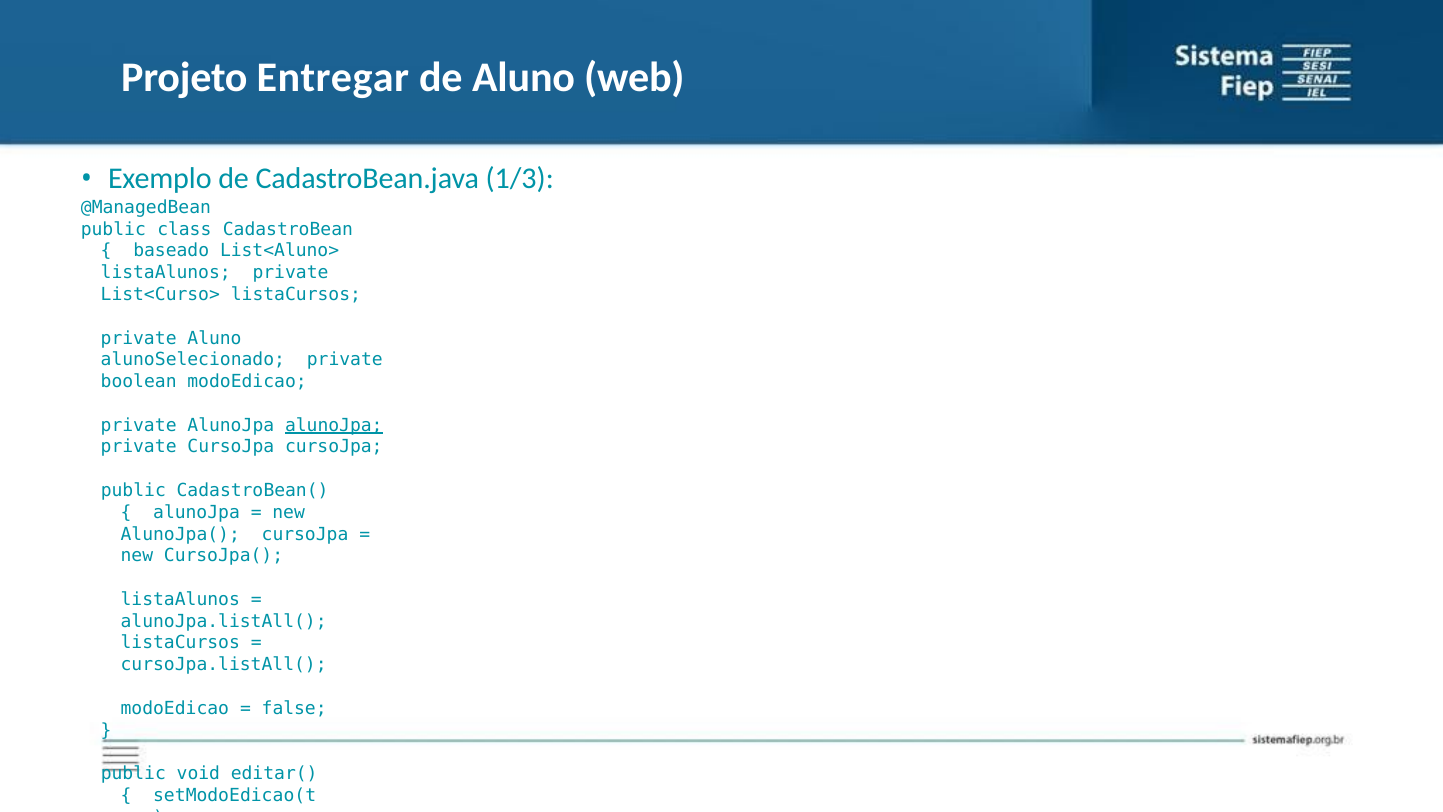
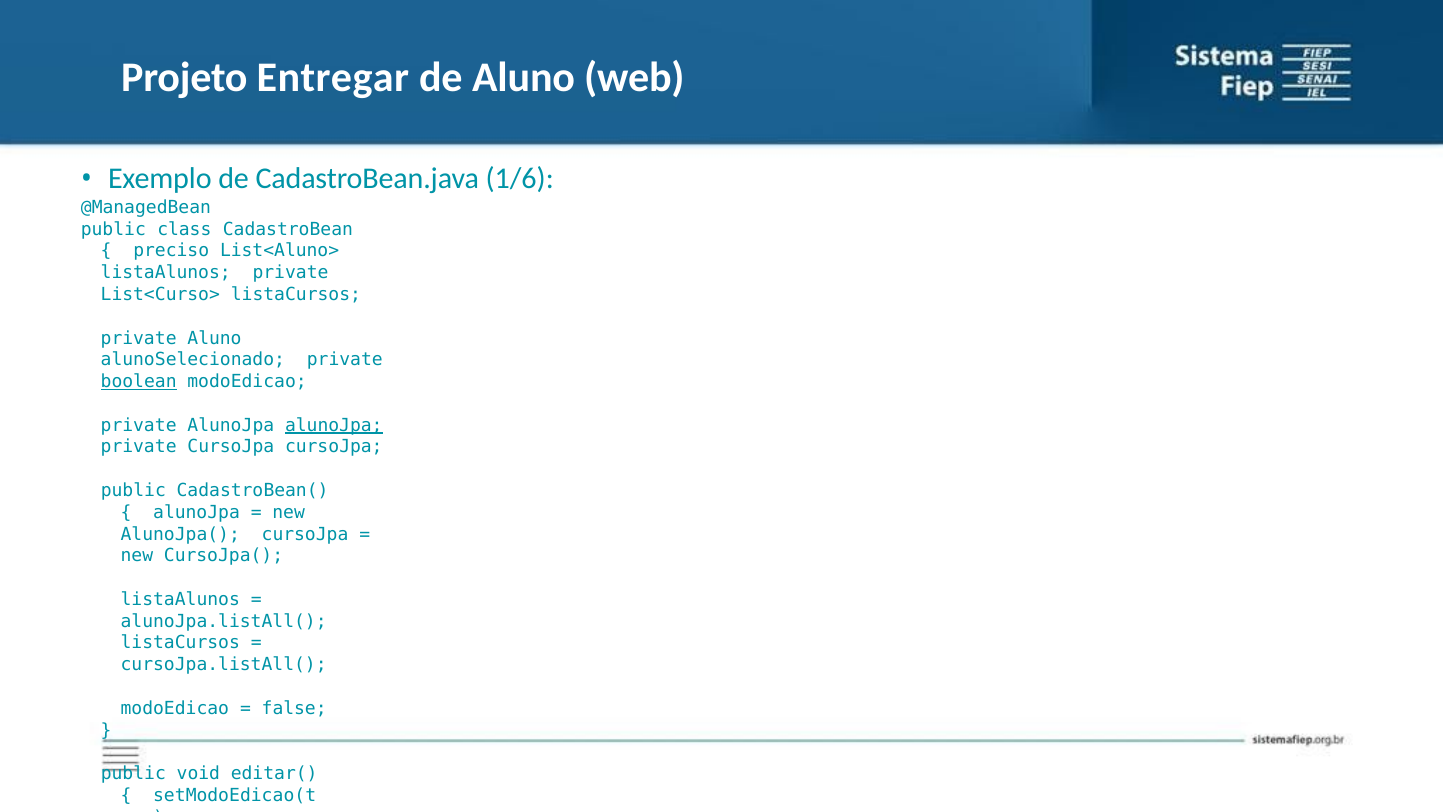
1/3: 1/3 -> 1/6
baseado: baseado -> preciso
boolean underline: none -> present
